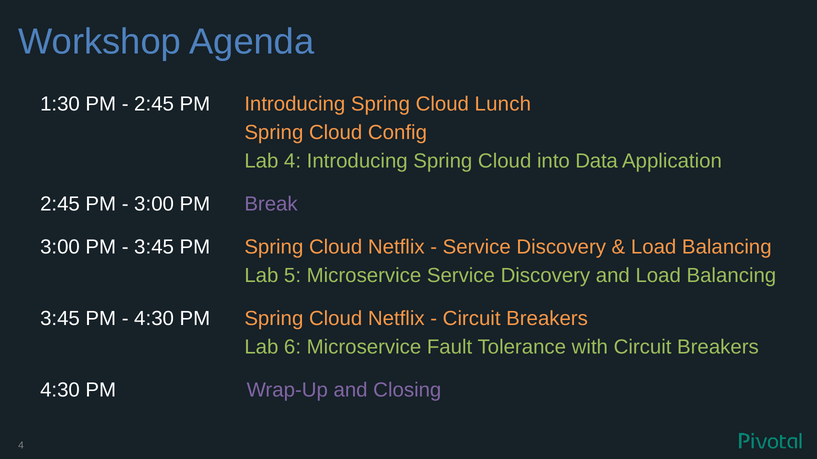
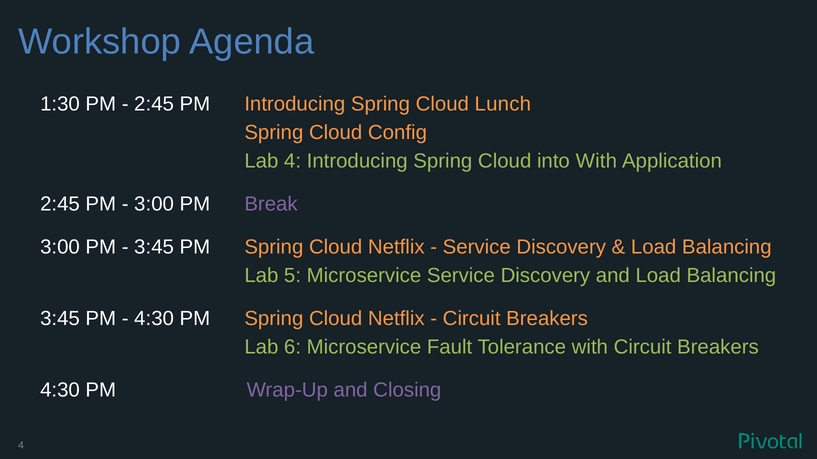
into Data: Data -> With
